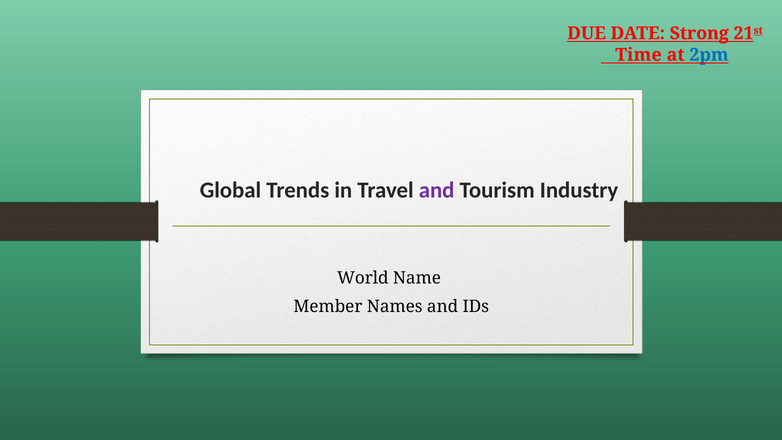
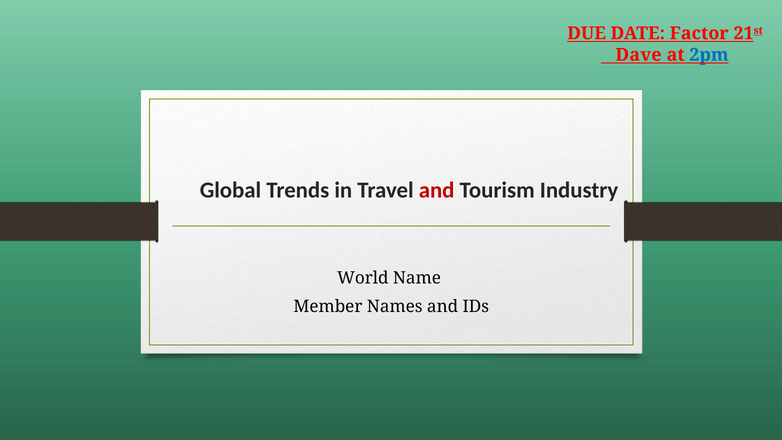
Strong: Strong -> Factor
Time: Time -> Dave
and at (437, 190) colour: purple -> red
